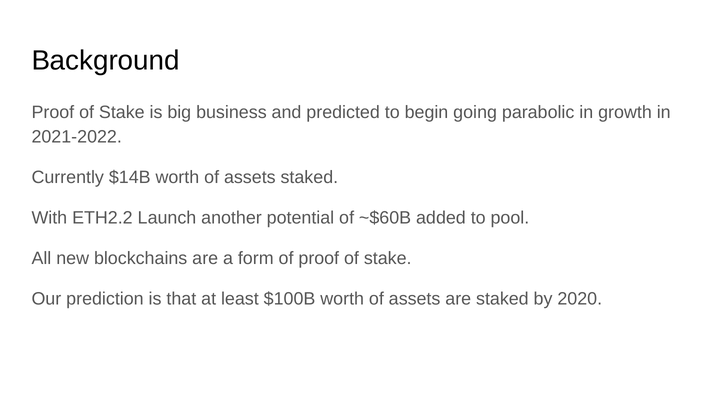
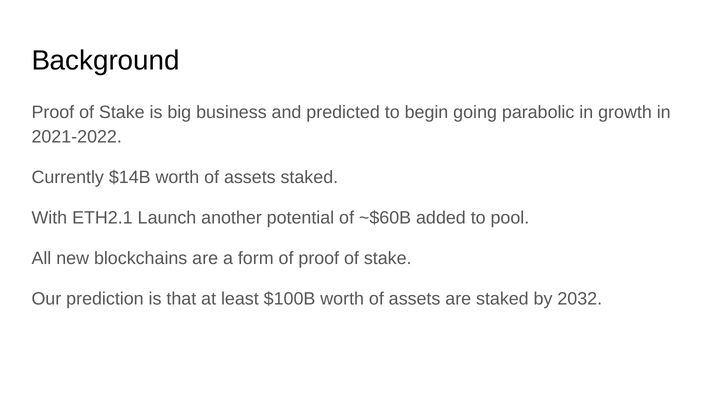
ETH2.2: ETH2.2 -> ETH2.1
2020: 2020 -> 2032
